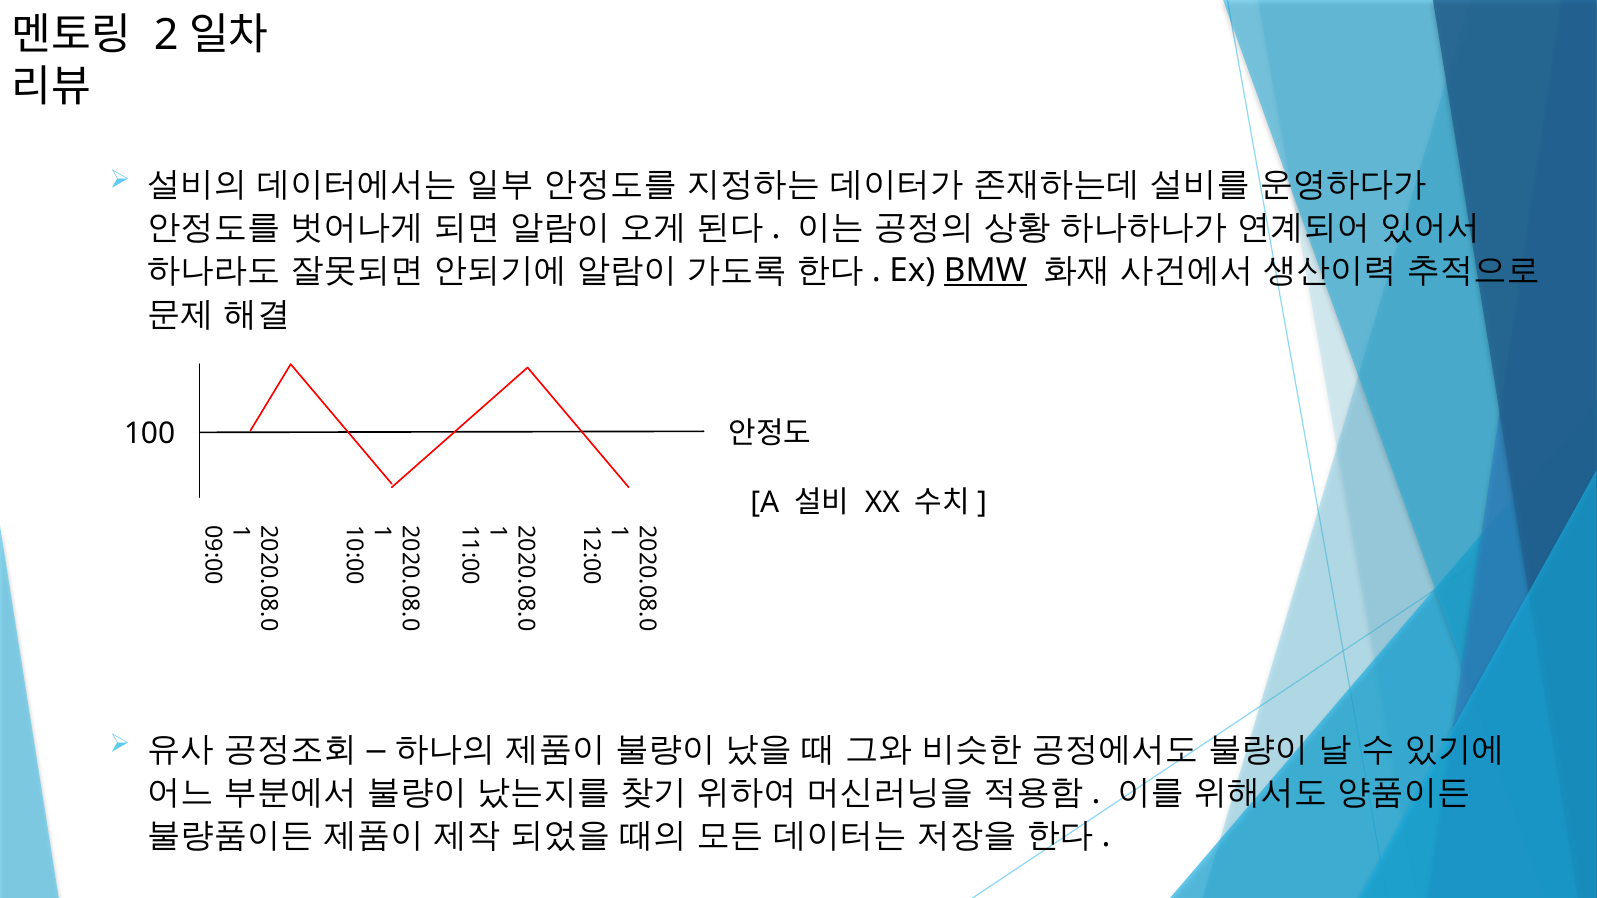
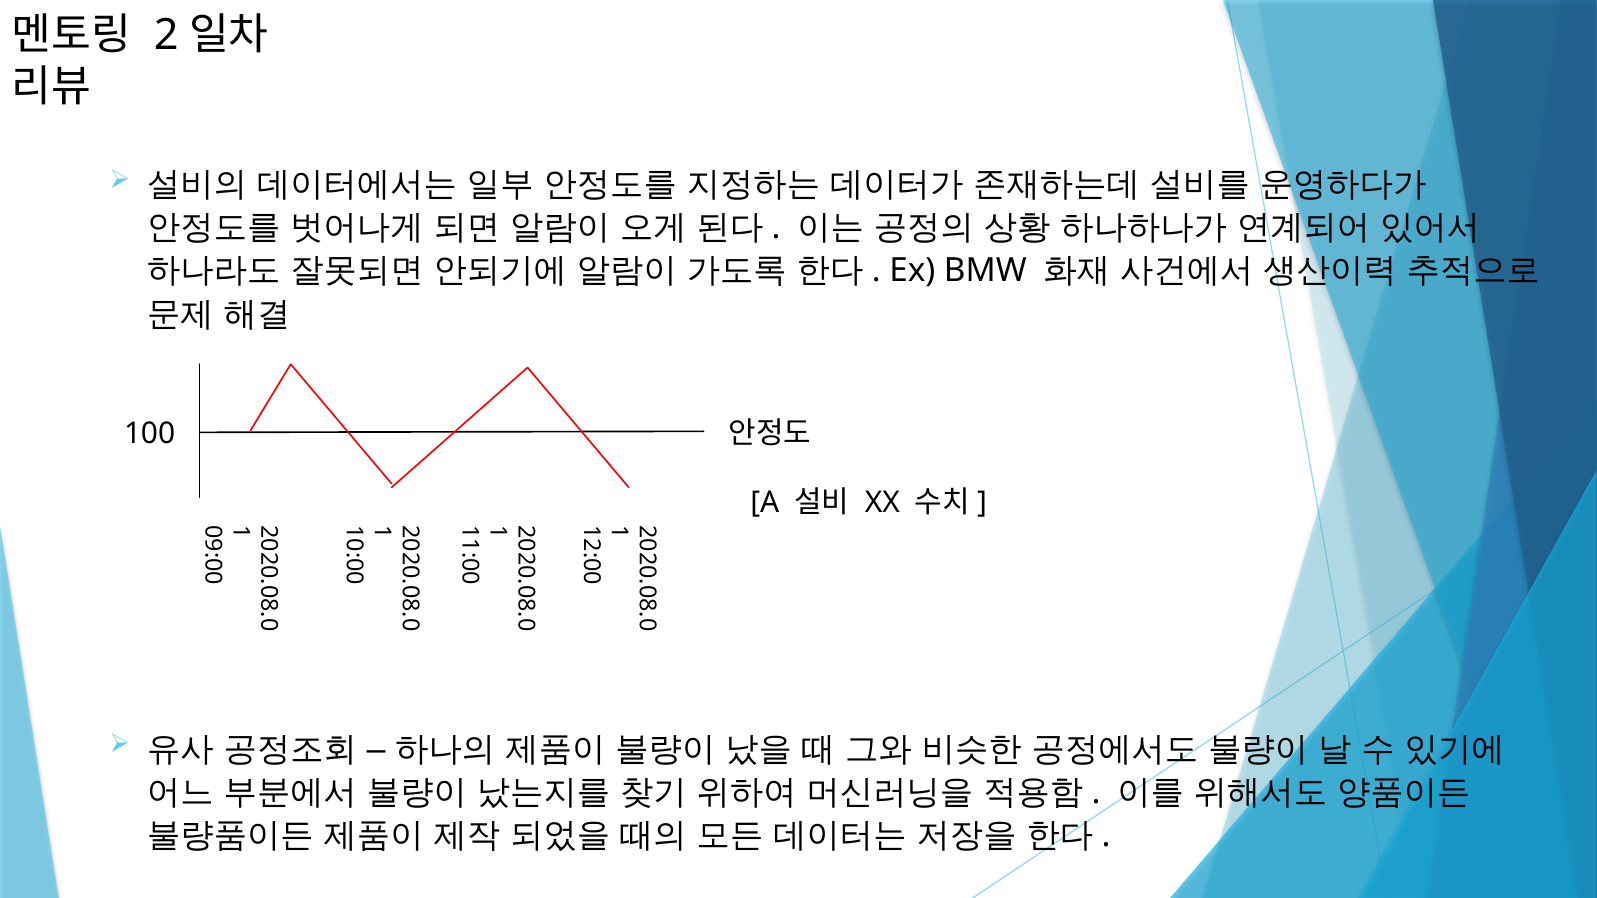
BMW underline: present -> none
